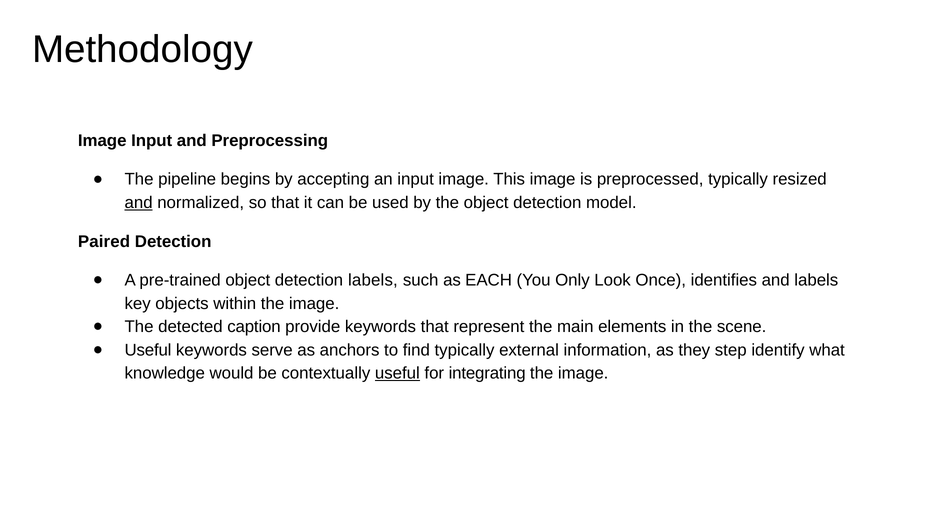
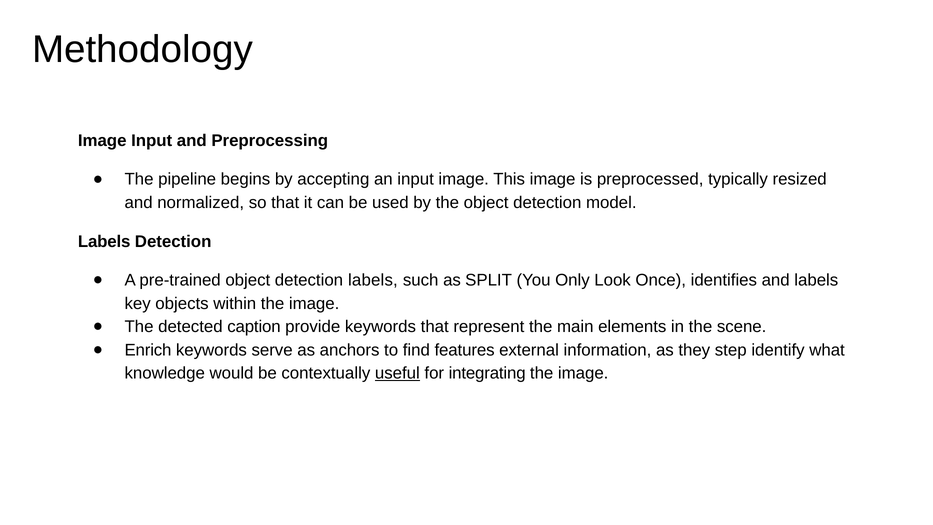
and at (139, 203) underline: present -> none
Paired at (104, 241): Paired -> Labels
EACH: EACH -> SPLIT
Useful at (148, 350): Useful -> Enrich
find typically: typically -> features
